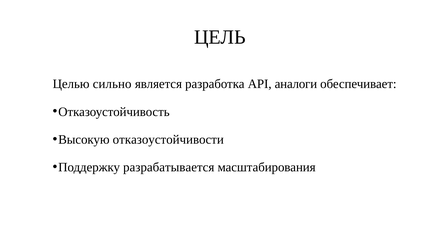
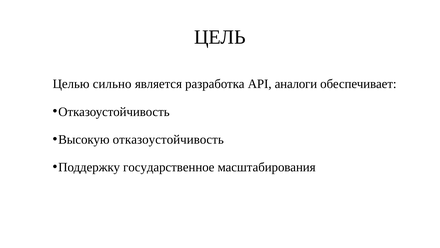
Высокую отказоустойчивости: отказоустойчивости -> отказоустойчивость
разрабатывается: разрабатывается -> государственное
